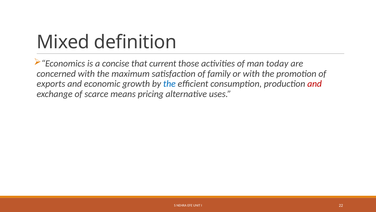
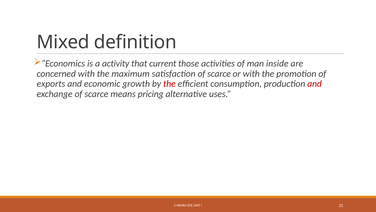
concise: concise -> activity
today: today -> inside
satisfaction of family: family -> scarce
the at (169, 84) colour: blue -> red
